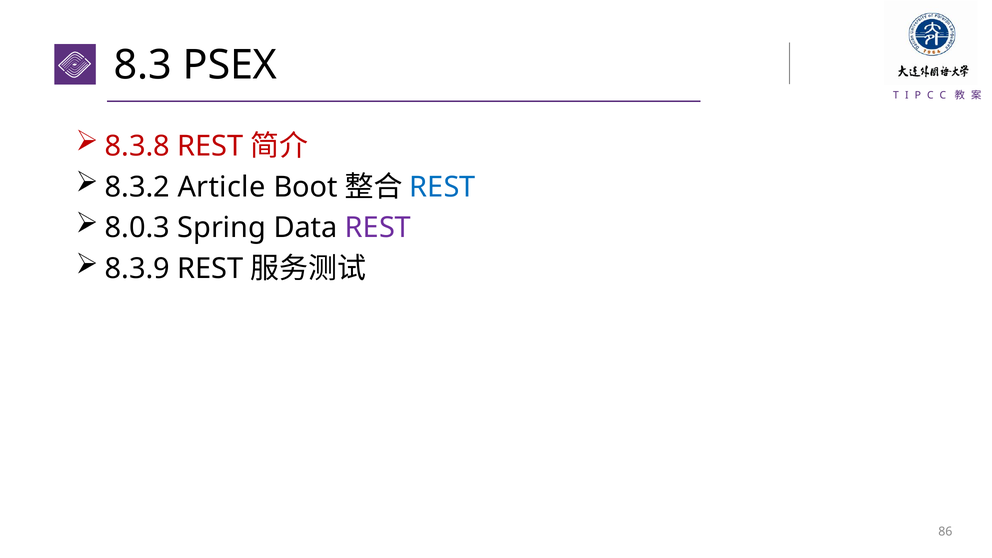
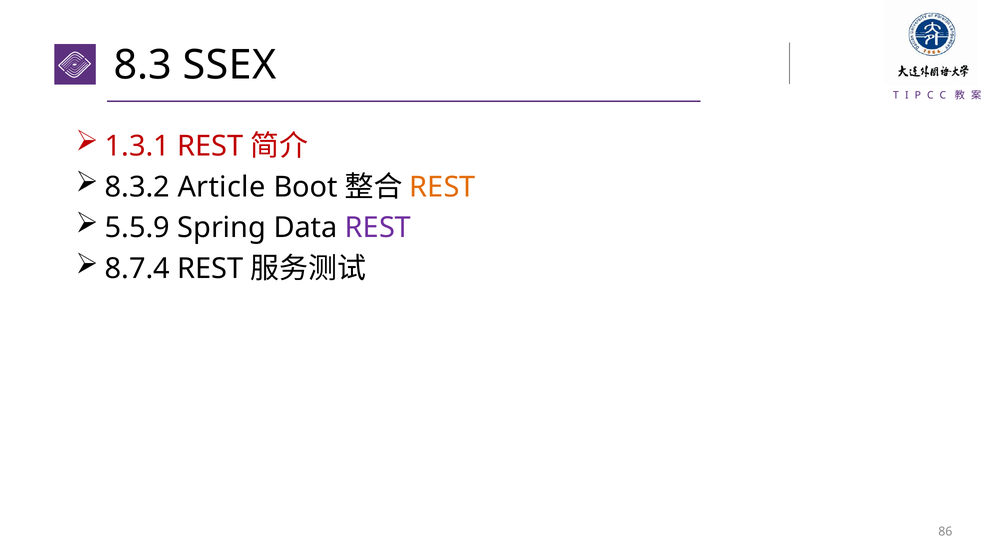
PSEX: PSEX -> SSEX
8.3.8: 8.3.8 -> 1.3.1
REST at (442, 187) colour: blue -> orange
8.0.3: 8.0.3 -> 5.5.9
8.3.9: 8.3.9 -> 8.7.4
